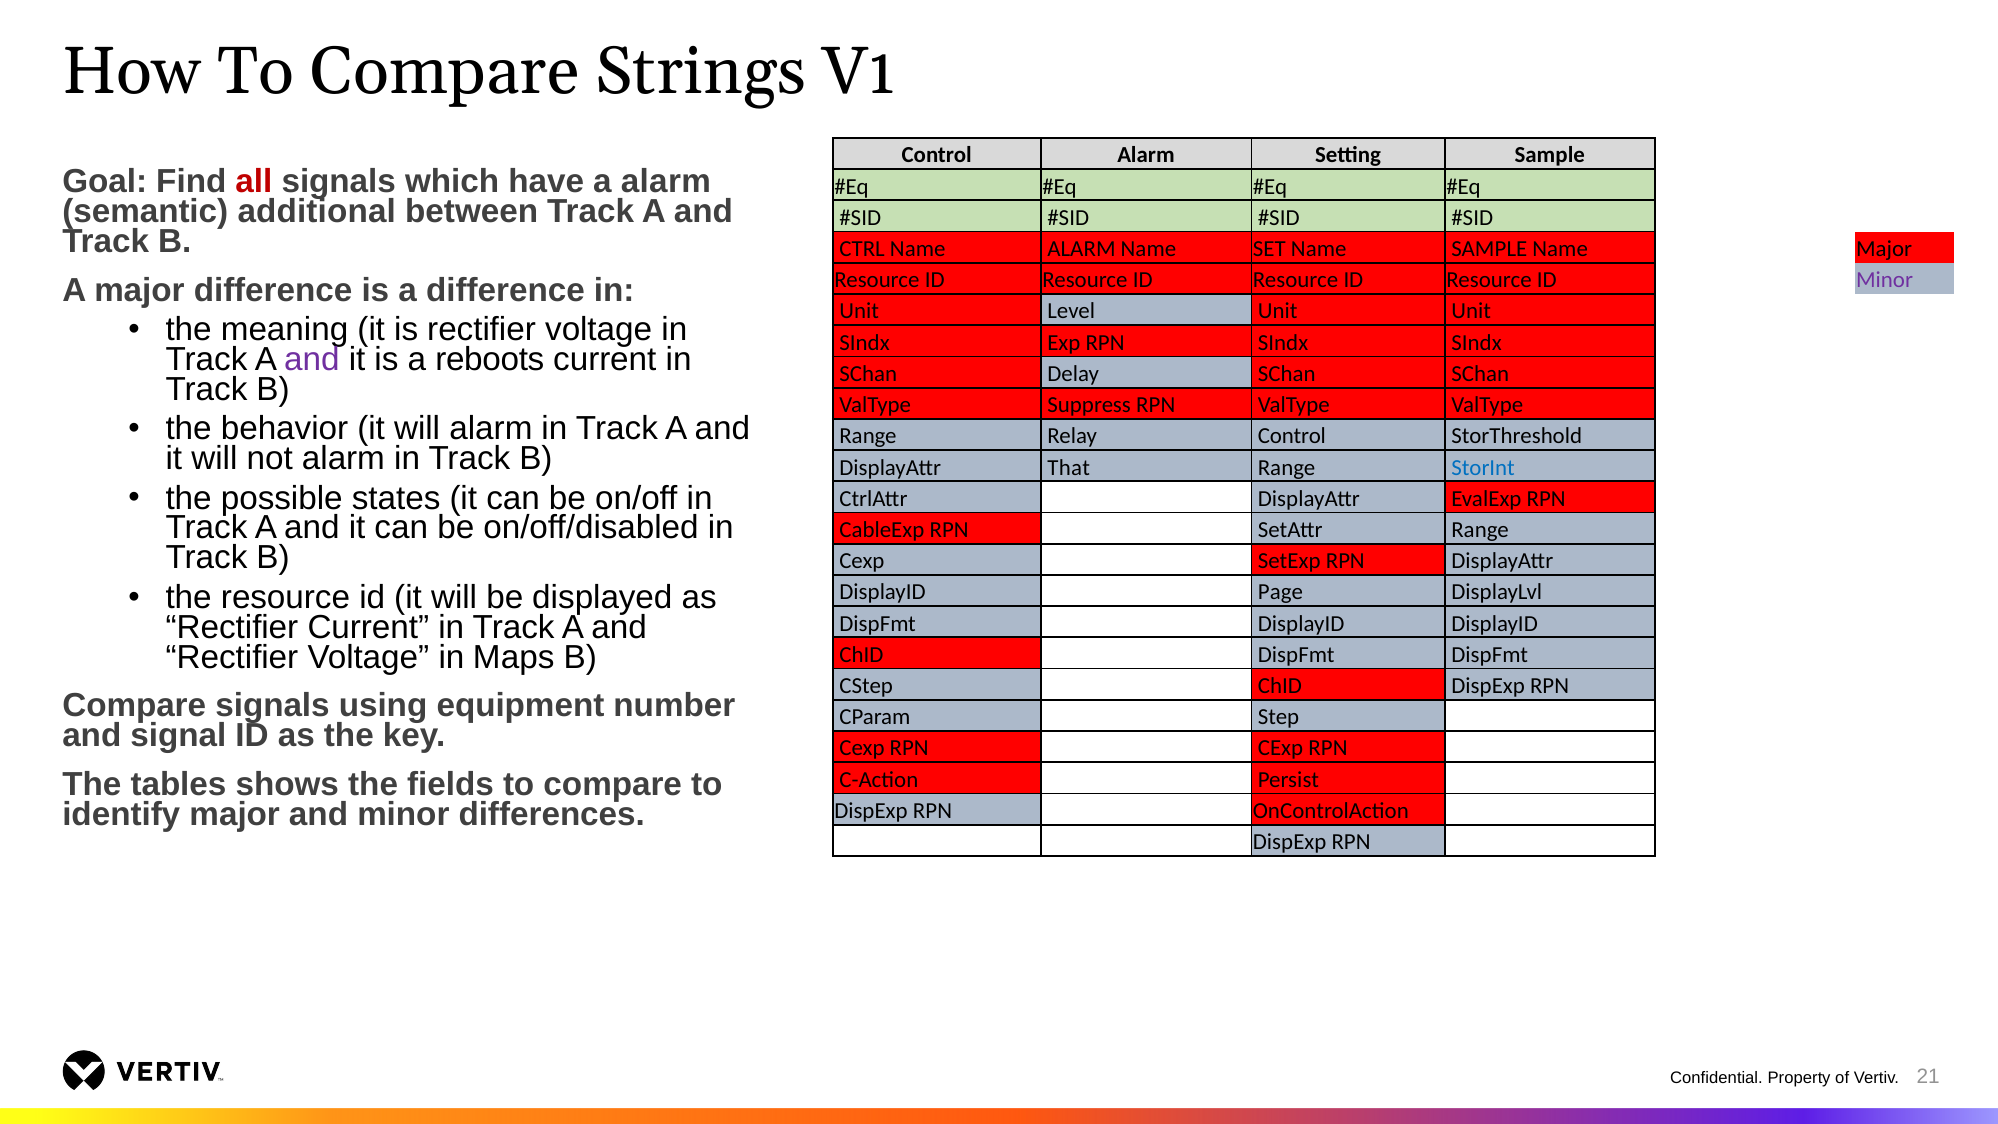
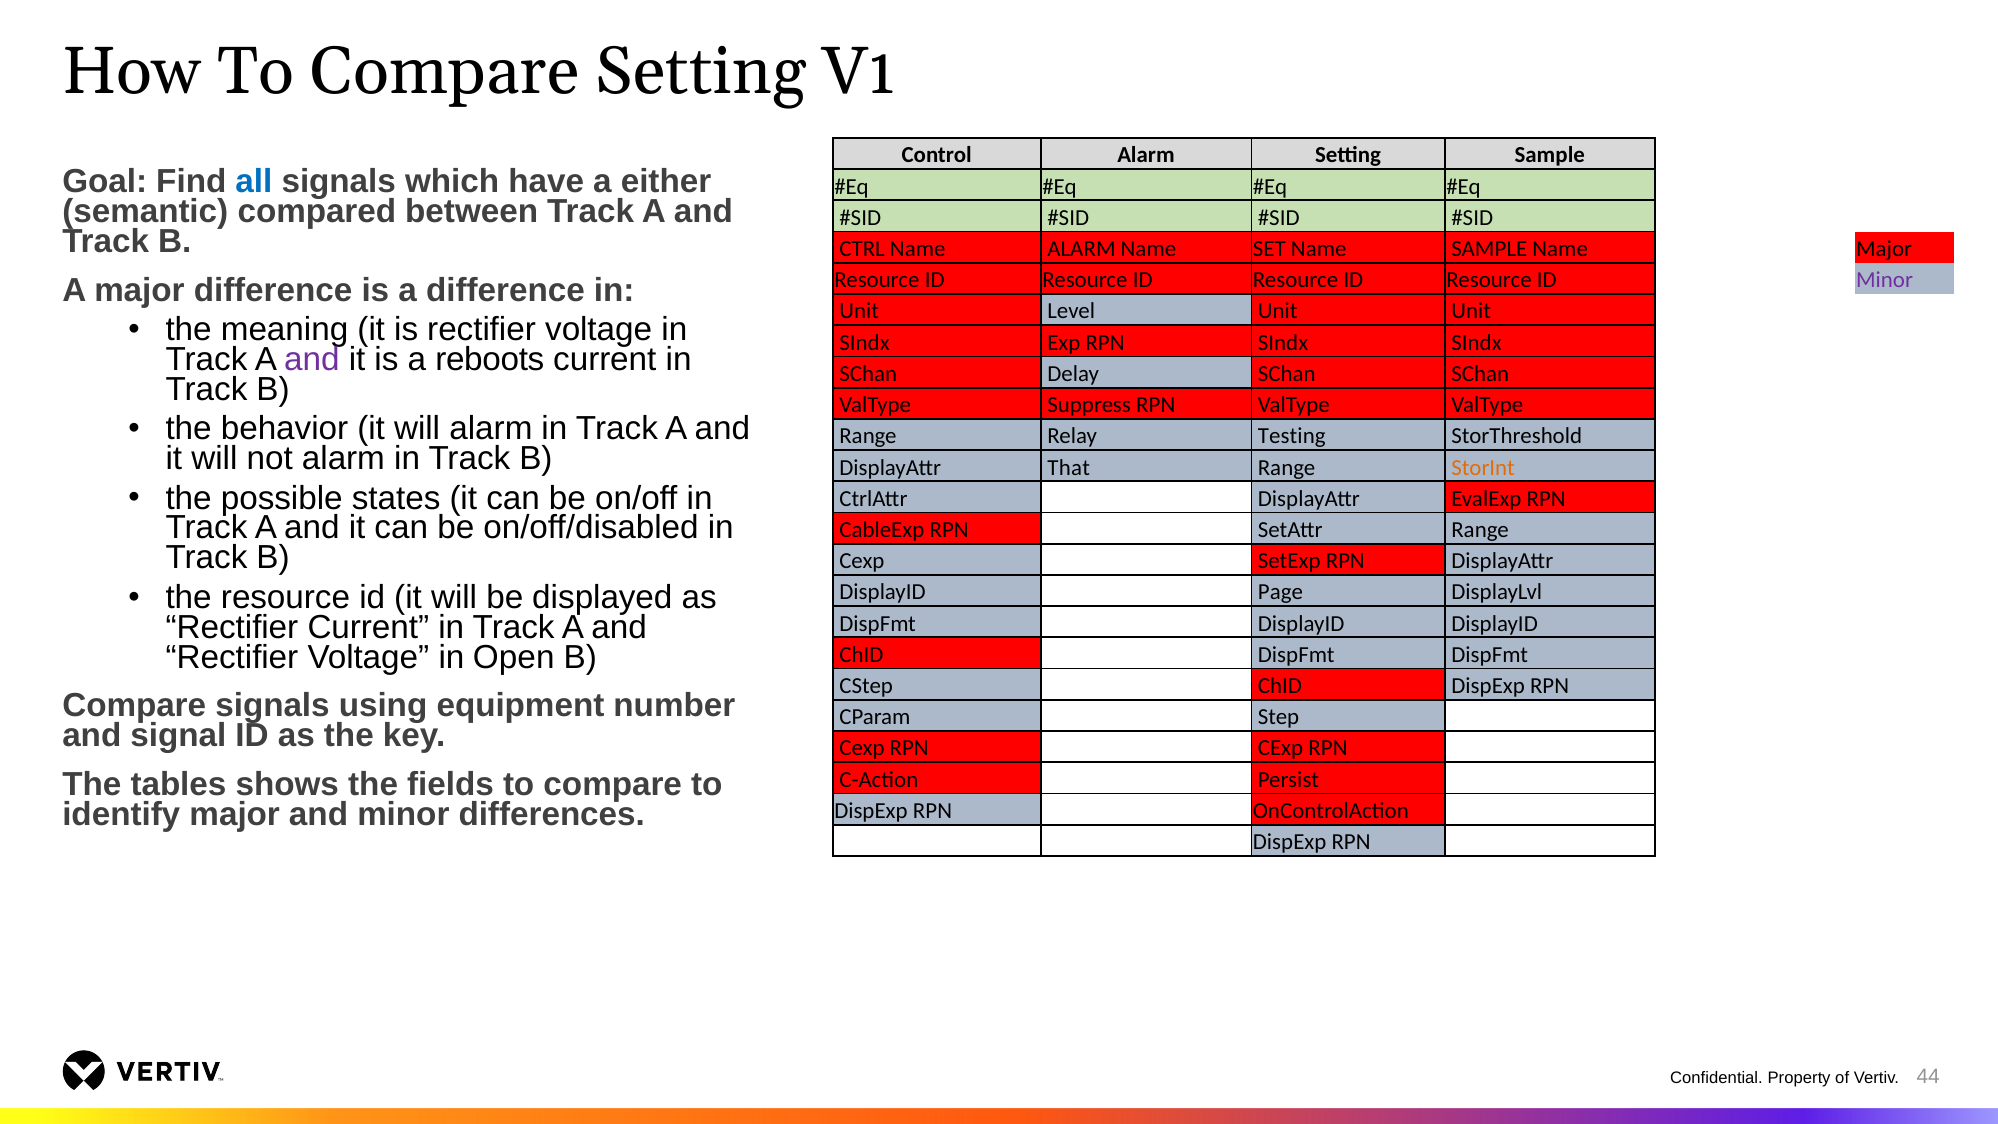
Compare Strings: Strings -> Setting
all colour: red -> blue
a alarm: alarm -> either
additional: additional -> compared
Relay Control: Control -> Testing
StorInt colour: blue -> orange
Maps: Maps -> Open
21: 21 -> 44
